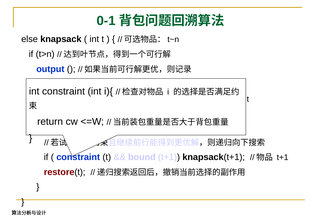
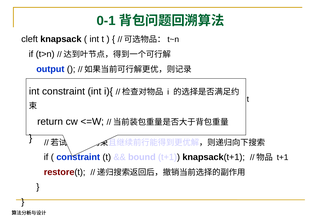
else at (30, 39): else -> cleft
